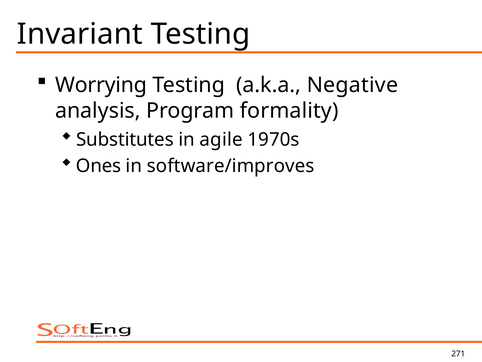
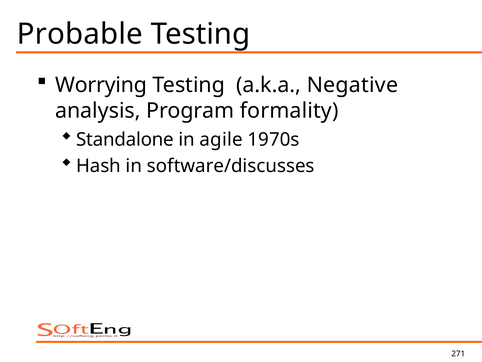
Invariant: Invariant -> Probable
Substitutes: Substitutes -> Standalone
Ones: Ones -> Hash
software/improves: software/improves -> software/discusses
